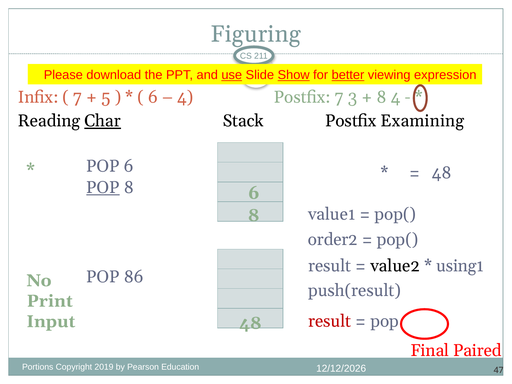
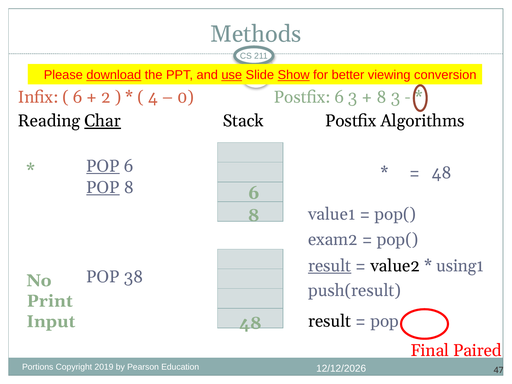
Figuring: Figuring -> Methods
download underline: none -> present
better underline: present -> none
expression: expression -> conversion
7 at (78, 97): 7 -> 6
5: 5 -> 2
6 at (153, 97): 6 -> 4
4 at (185, 97): 4 -> 0
Postfix 7: 7 -> 6
8 4: 4 -> 3
Examining: Examining -> Algorithms
POP at (103, 166) underline: none -> present
order2: order2 -> exam2
result at (330, 266) underline: none -> present
86: 86 -> 38
result at (330, 321) colour: red -> black
